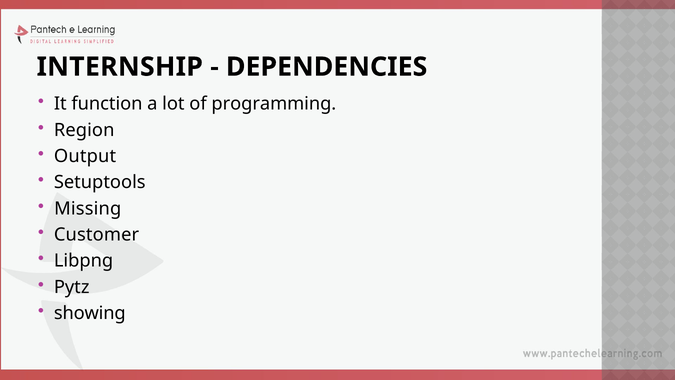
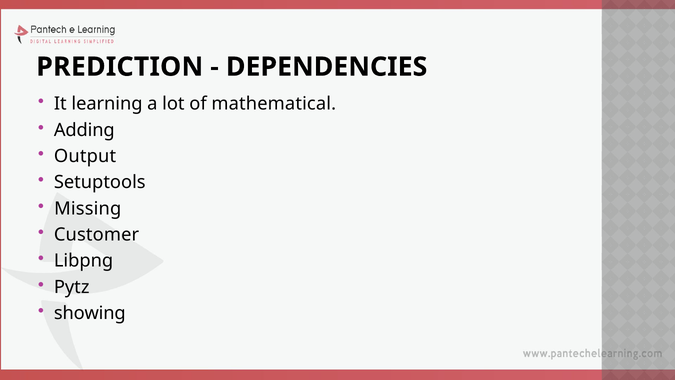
INTERNSHIP: INTERNSHIP -> PREDICTION
function: function -> learning
programming: programming -> mathematical
Region: Region -> Adding
